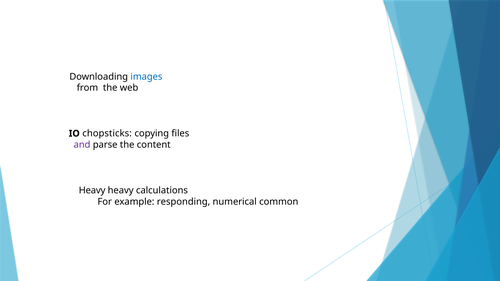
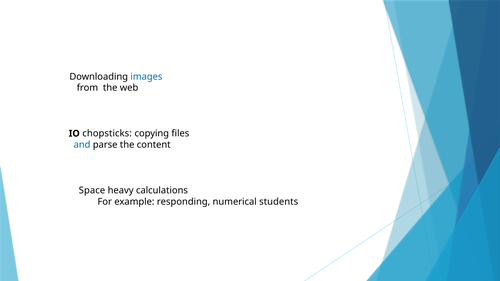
and colour: purple -> blue
Heavy at (92, 191): Heavy -> Space
common: common -> students
